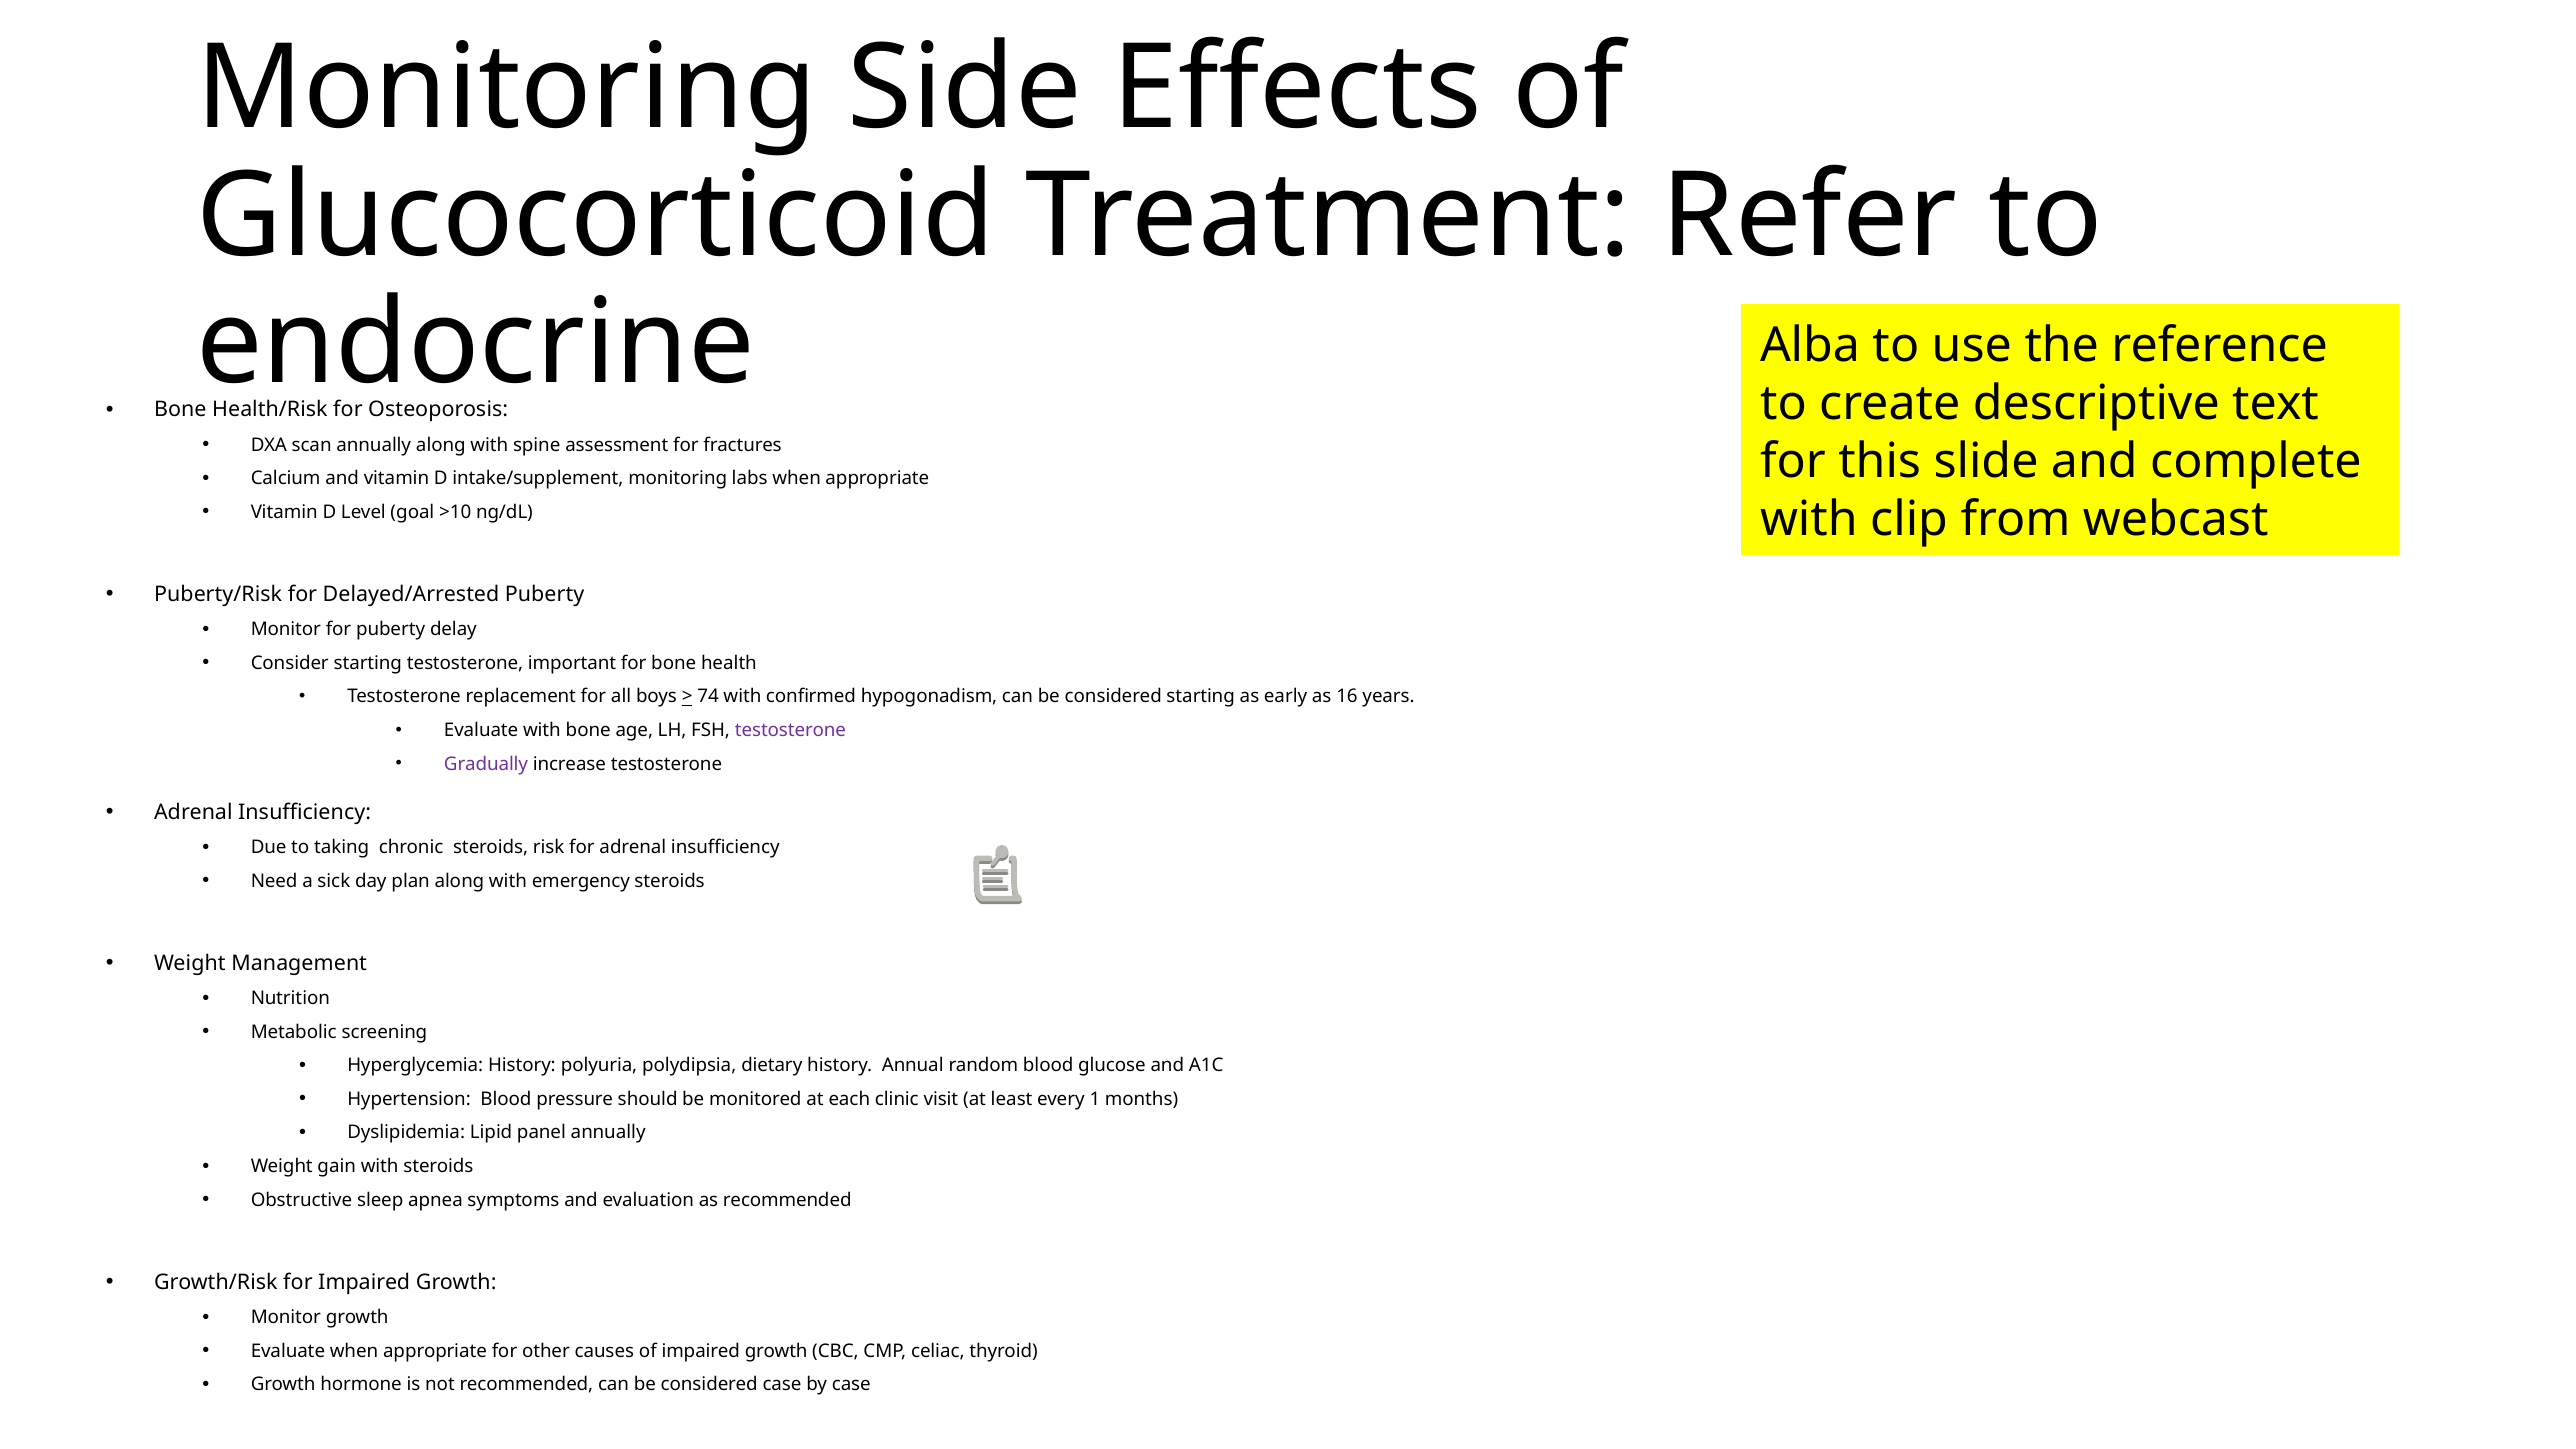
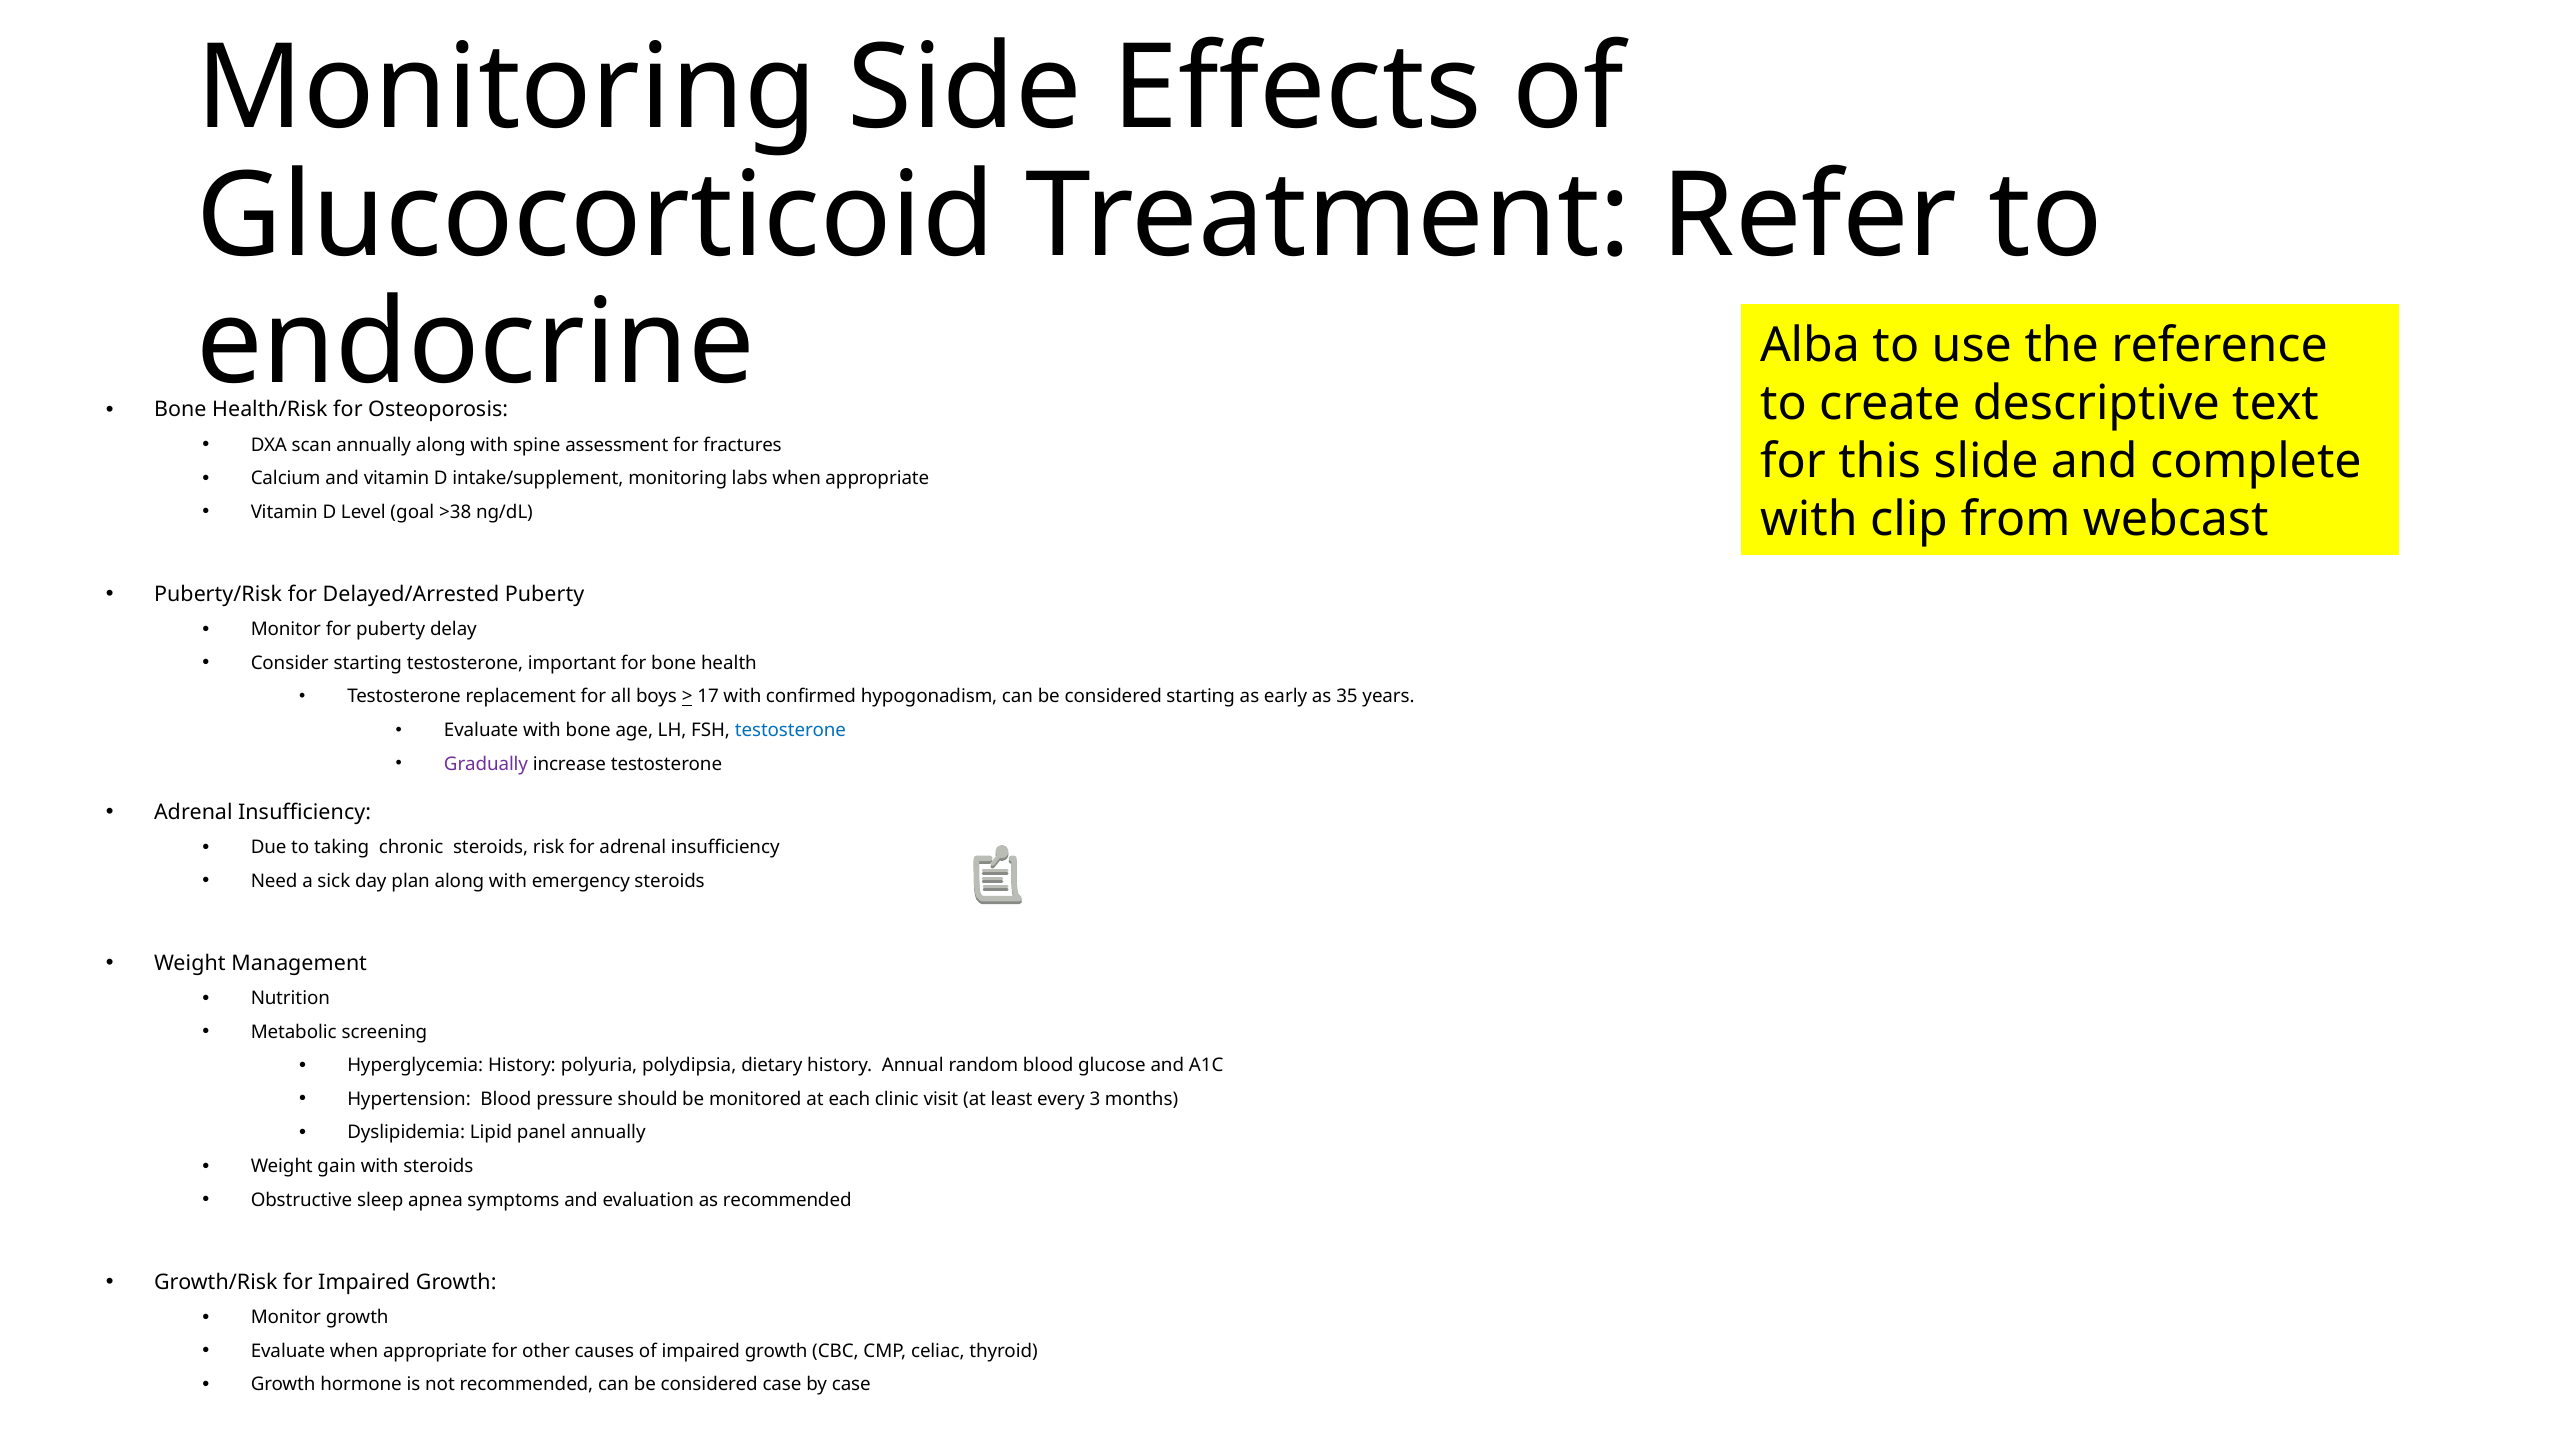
>10: >10 -> >38
74: 74 -> 17
16: 16 -> 35
testosterone at (791, 730) colour: purple -> blue
1: 1 -> 3
